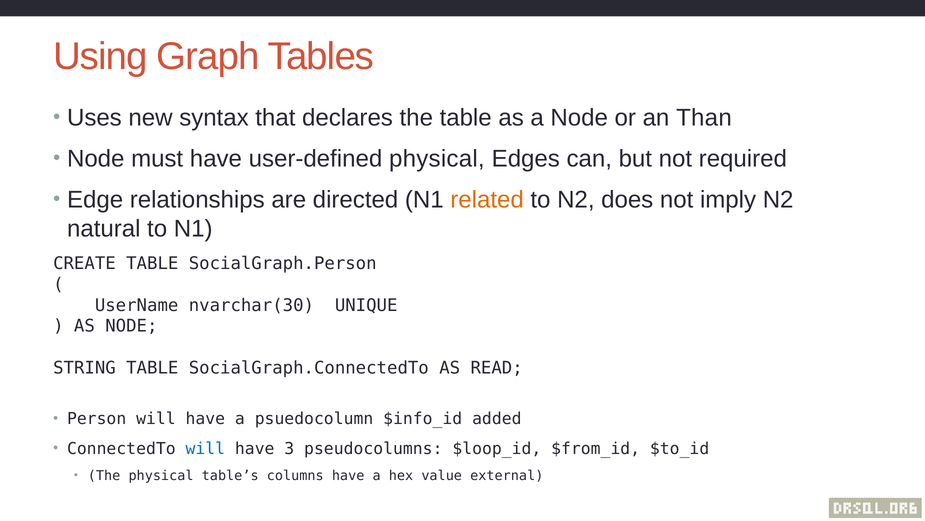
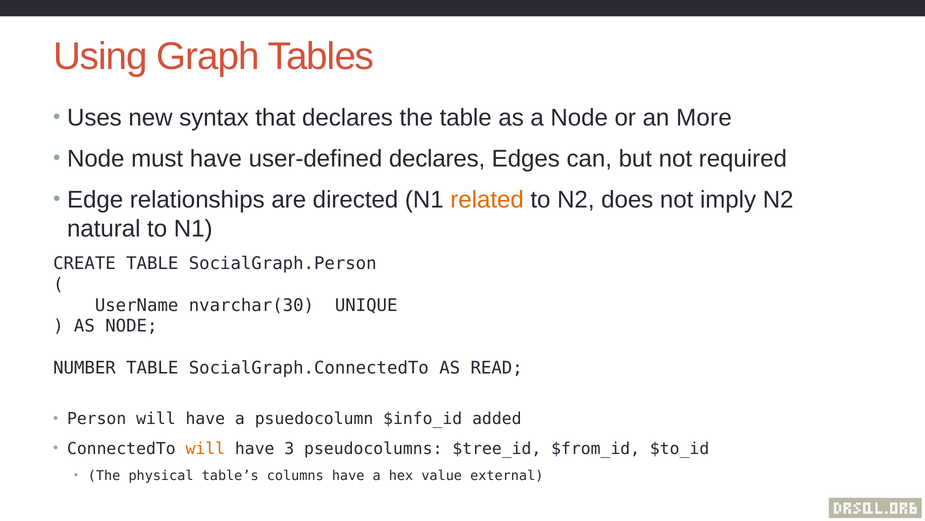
Than: Than -> More
user-defined physical: physical -> declares
STRING: STRING -> NUMBER
will at (205, 448) colour: blue -> orange
$loop_id: $loop_id -> $tree_id
